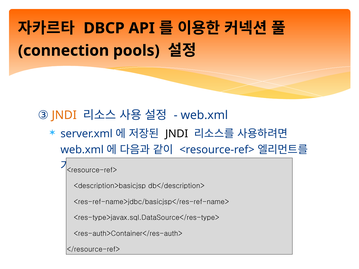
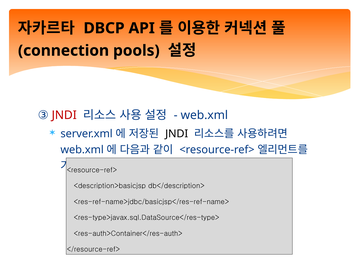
JNDI at (64, 115) colour: orange -> red
